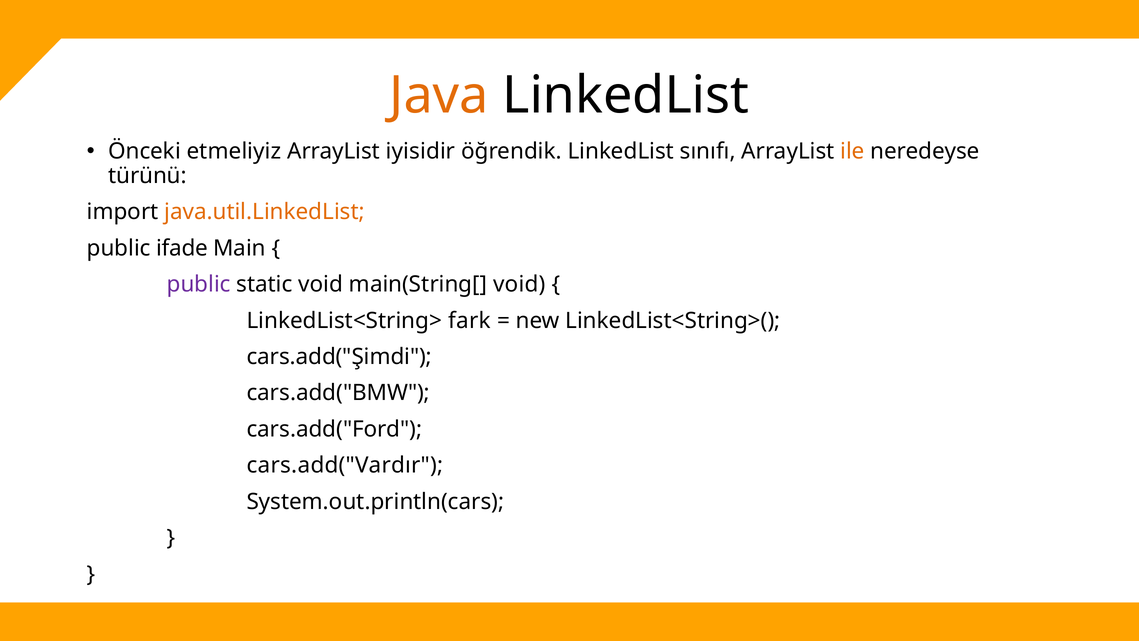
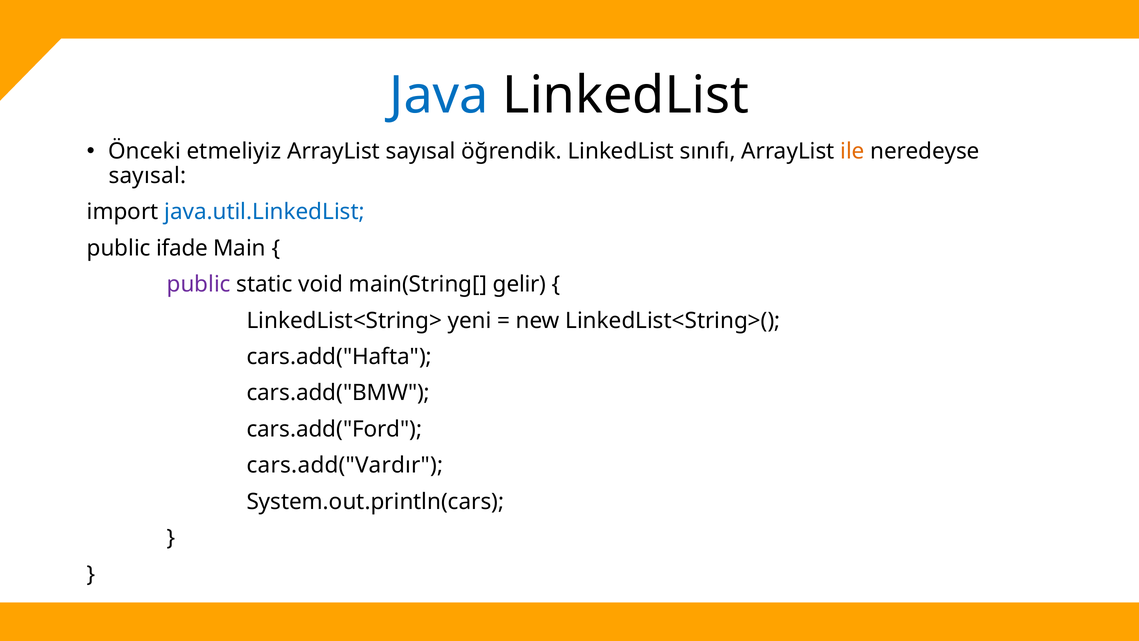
Java colour: orange -> blue
ArrayList iyisidir: iyisidir -> sayısal
türünü at (148, 176): türünü -> sayısal
java.util.LinkedList colour: orange -> blue
main(String[ void: void -> gelir
fark: fark -> yeni
cars.add("Şimdi: cars.add("Şimdi -> cars.add("Hafta
